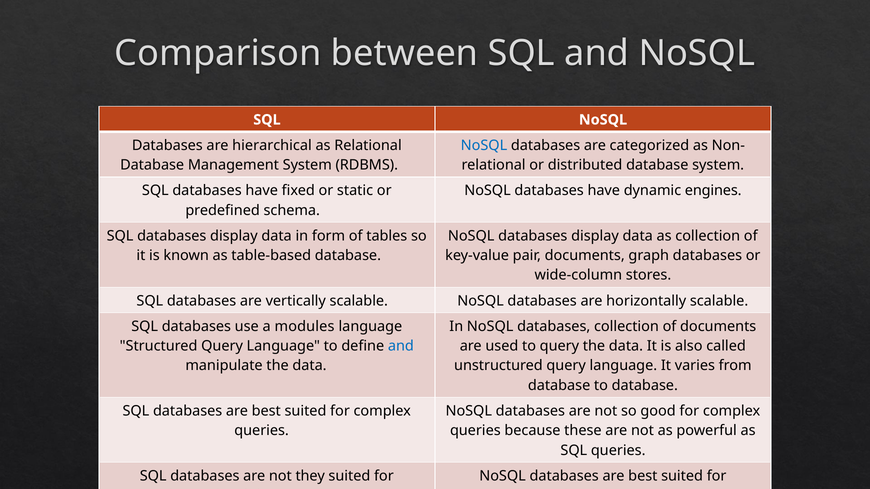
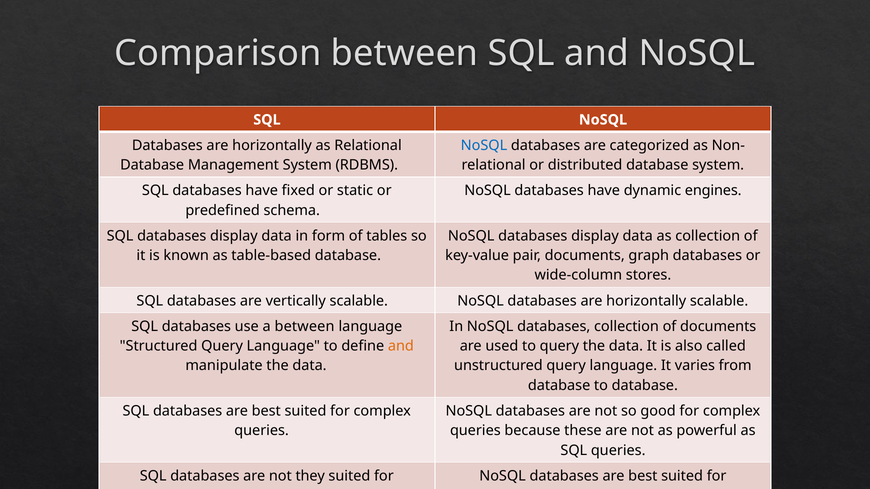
hierarchical at (272, 145): hierarchical -> horizontally
a modules: modules -> between
and at (401, 346) colour: blue -> orange
